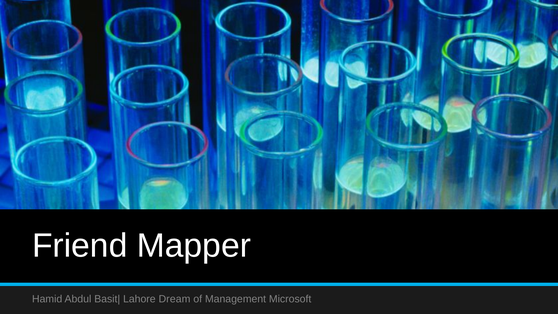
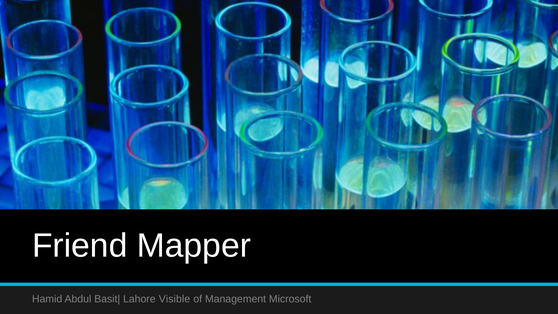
Dream: Dream -> Visible
